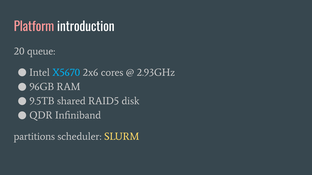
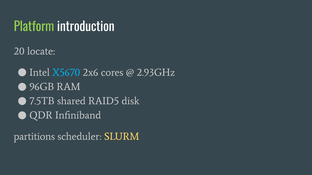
Platform colour: pink -> light green
queue: queue -> locate
9.5TB: 9.5TB -> 7.5TB
